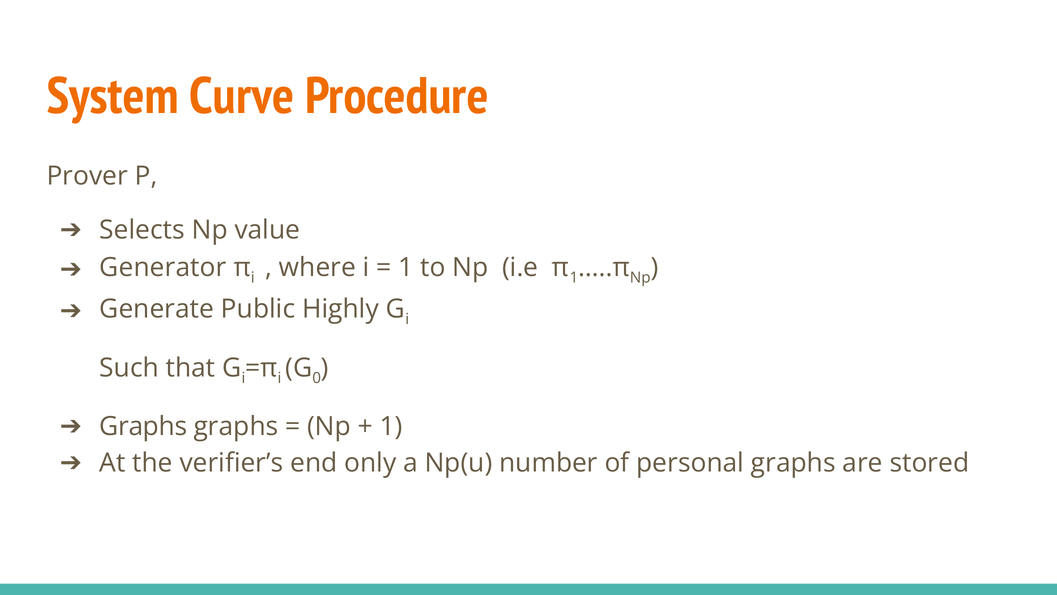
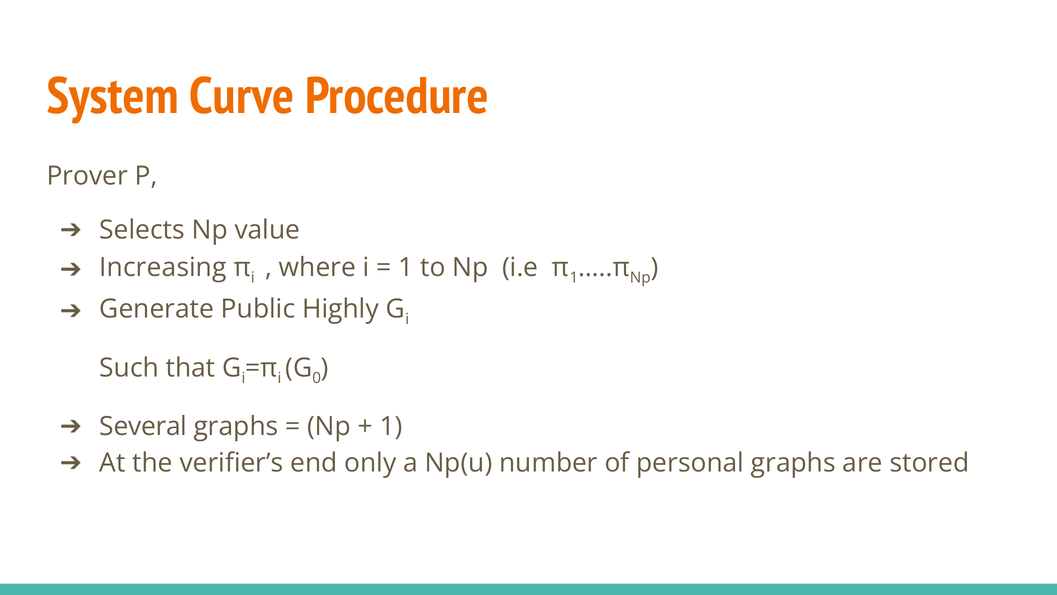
Generator: Generator -> Increasing
Graphs at (143, 426): Graphs -> Several
